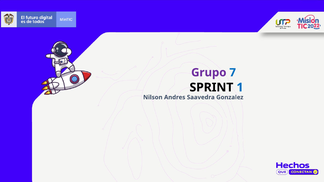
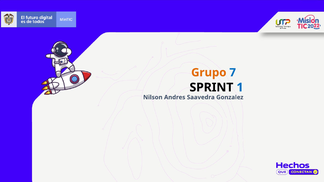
Grupo colour: purple -> orange
